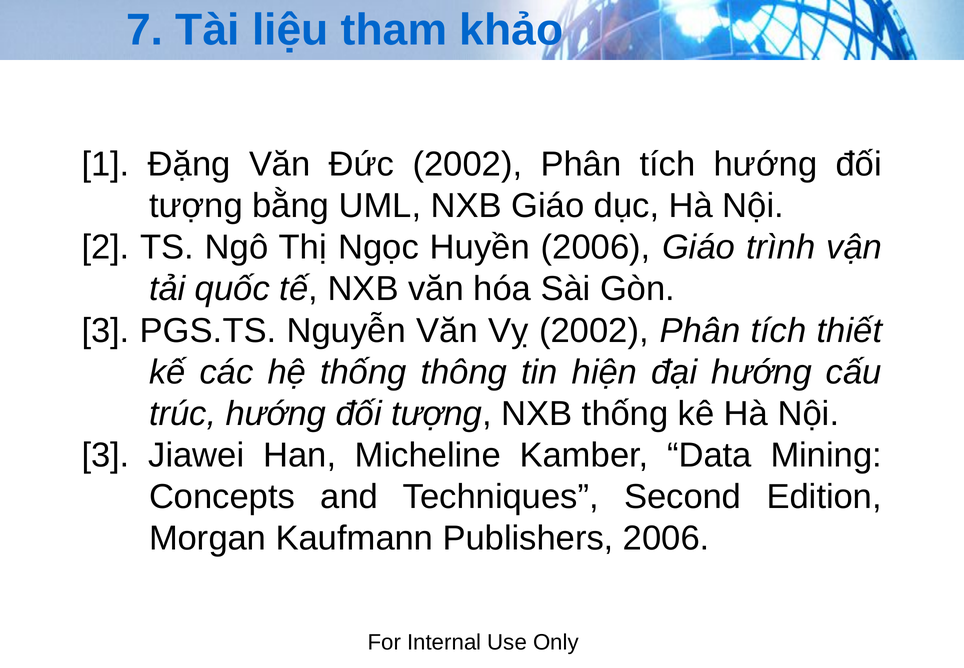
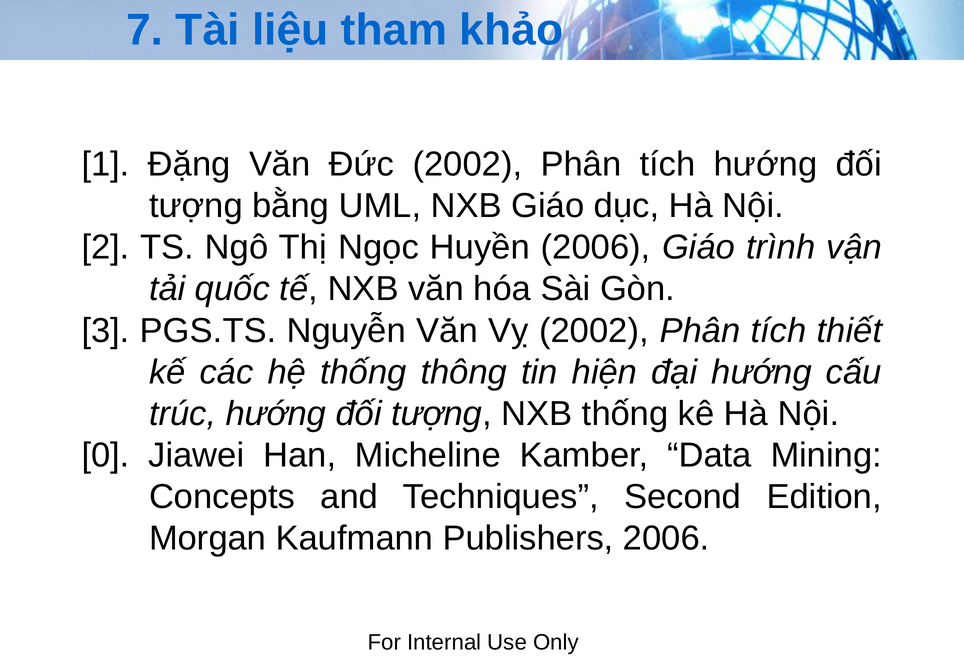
3 at (106, 455): 3 -> 0
